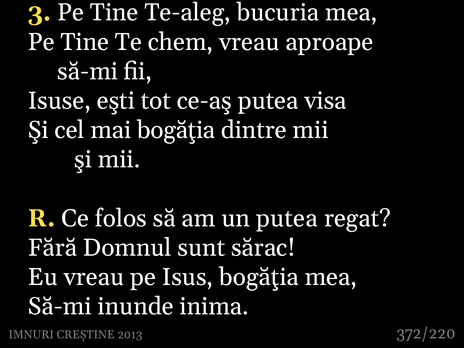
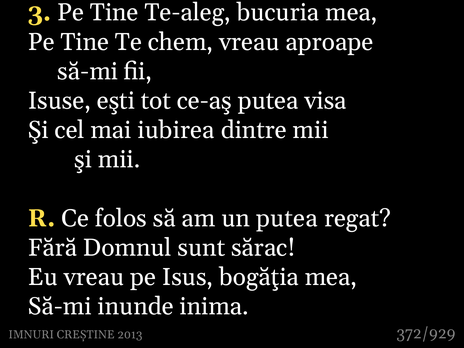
mai bogăţia: bogăţia -> iubirea
372/220: 372/220 -> 372/929
